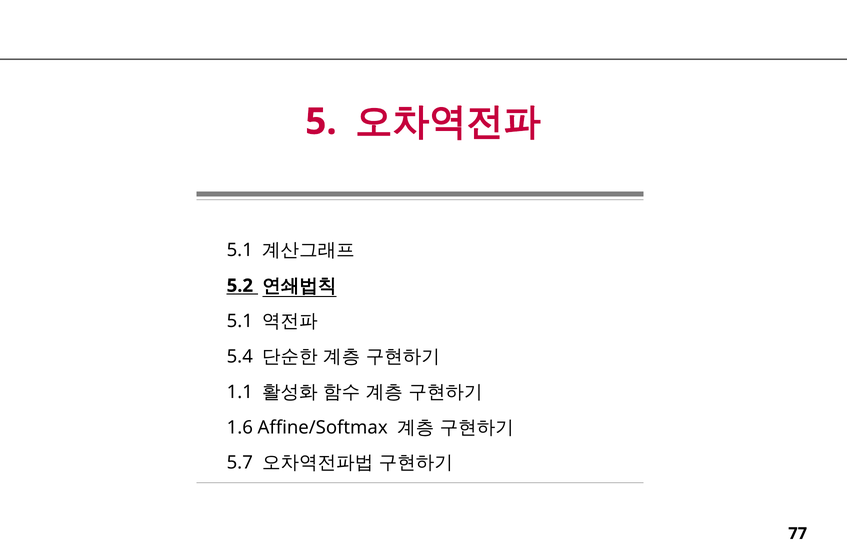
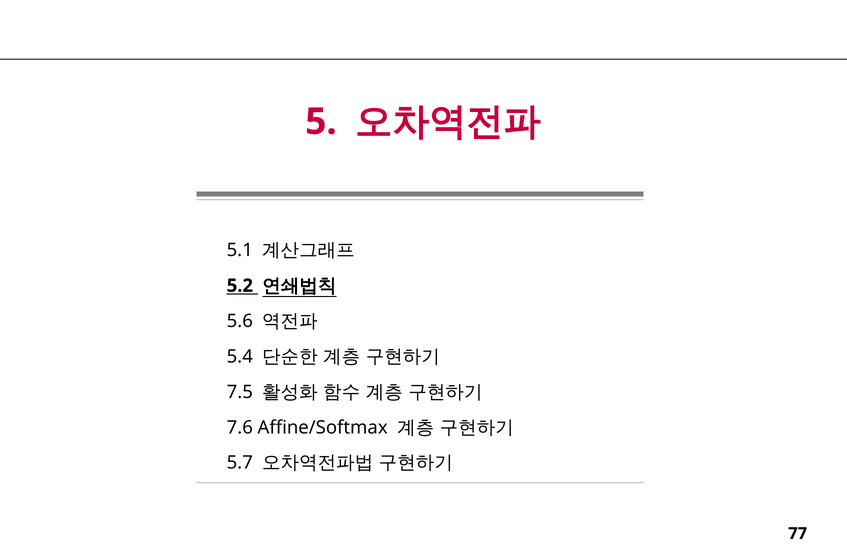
5.1 at (240, 321): 5.1 -> 5.6
1.1: 1.1 -> 7.5
1.6: 1.6 -> 7.6
